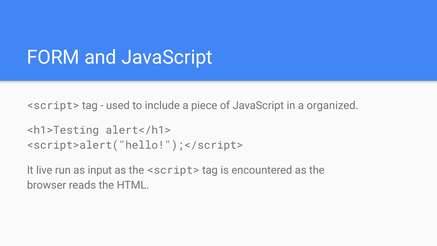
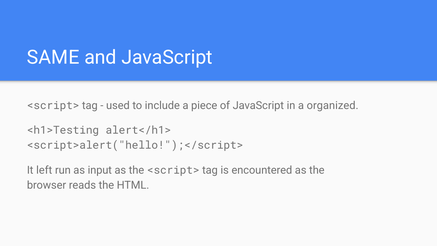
FORM: FORM -> SAME
live: live -> left
